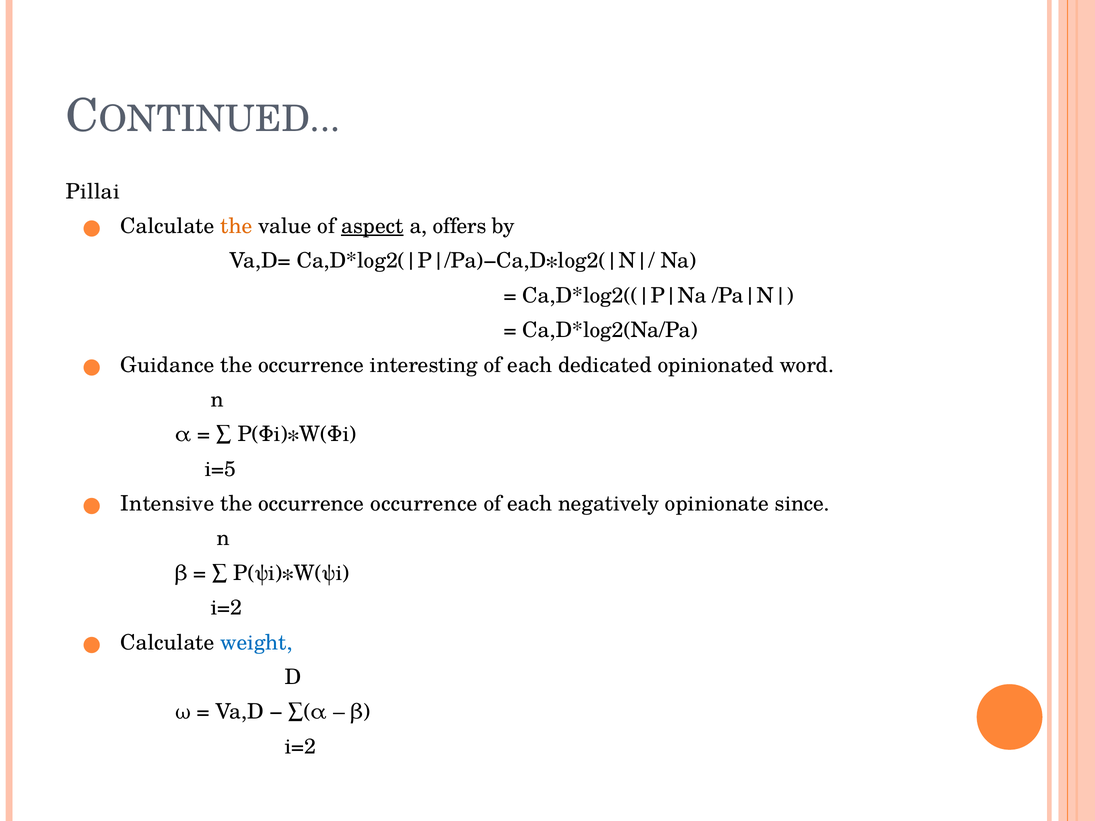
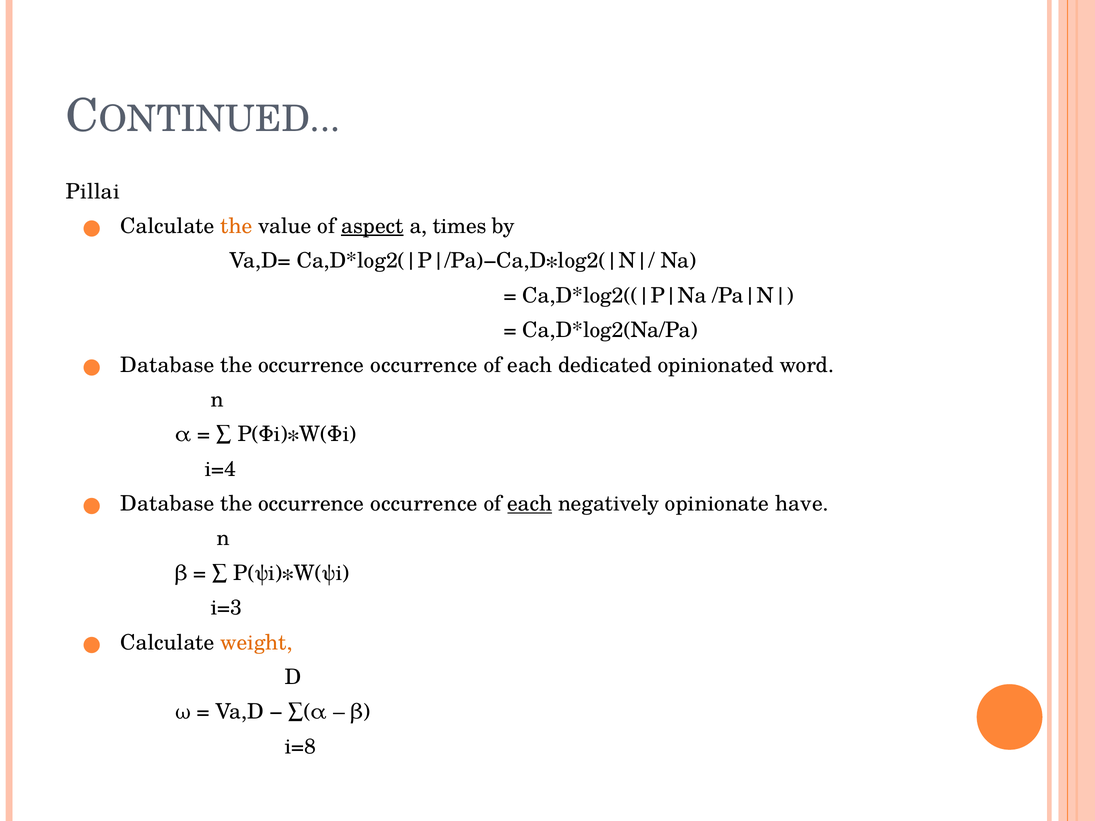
offers: offers -> times
Guidance at (167, 365): Guidance -> Database
interesting at (424, 365): interesting -> occurrence
i=5: i=5 -> i=4
Intensive at (167, 504): Intensive -> Database
each at (530, 504) underline: none -> present
since: since -> have
i=2 at (227, 608): i=2 -> i=3
weight colour: blue -> orange
i=2 at (300, 747): i=2 -> i=8
